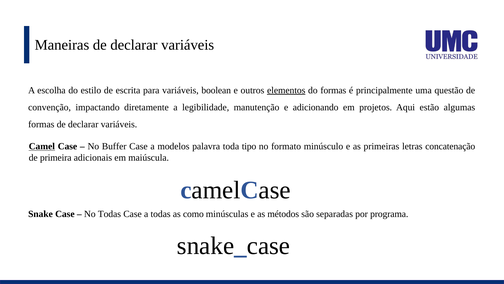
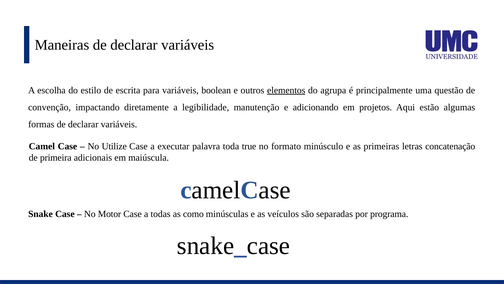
do formas: formas -> agrupa
Camel underline: present -> none
Buffer: Buffer -> Utilize
modelos: modelos -> executar
tipo: tipo -> true
No Todas: Todas -> Motor
métodos: métodos -> veículos
